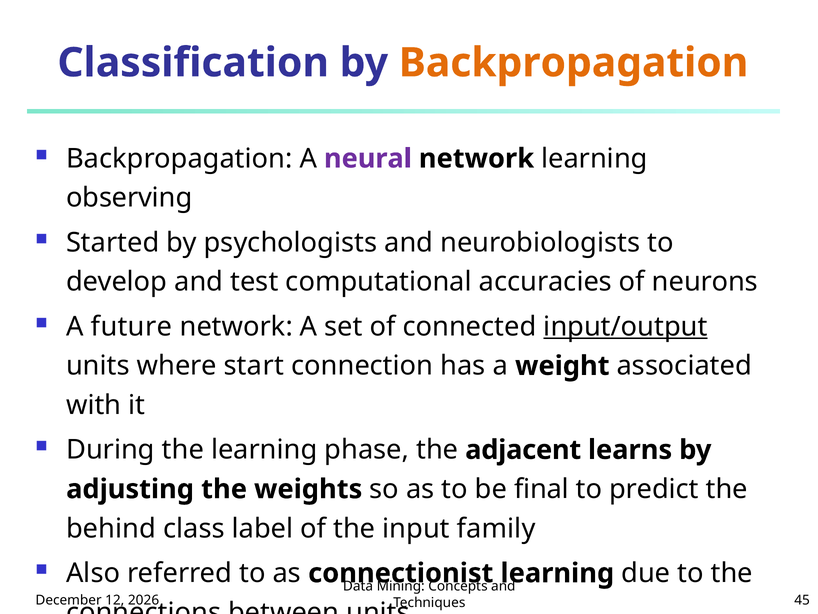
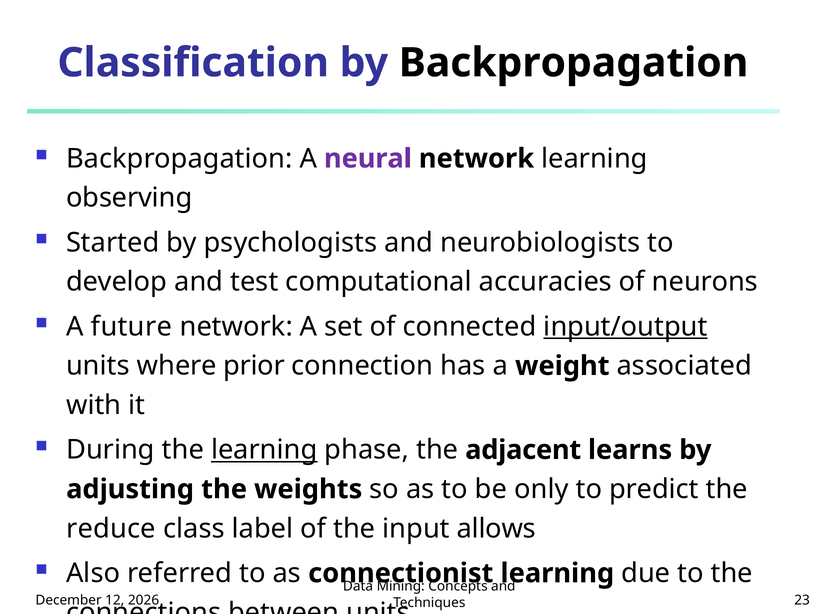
Backpropagation at (573, 63) colour: orange -> black
start: start -> prior
learning at (264, 450) underline: none -> present
final: final -> only
behind: behind -> reduce
family: family -> allows
45: 45 -> 23
